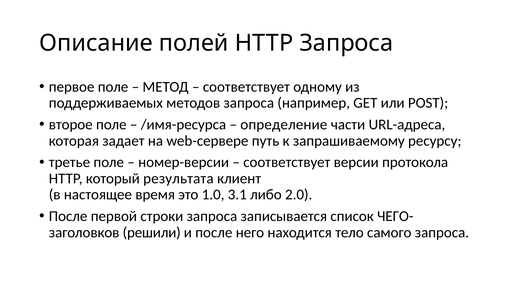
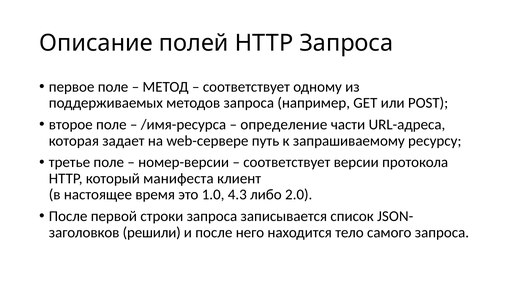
результата: результата -> манифеста
3.1: 3.1 -> 4.3
ЧЕГО-: ЧЕГО- -> JSON-
